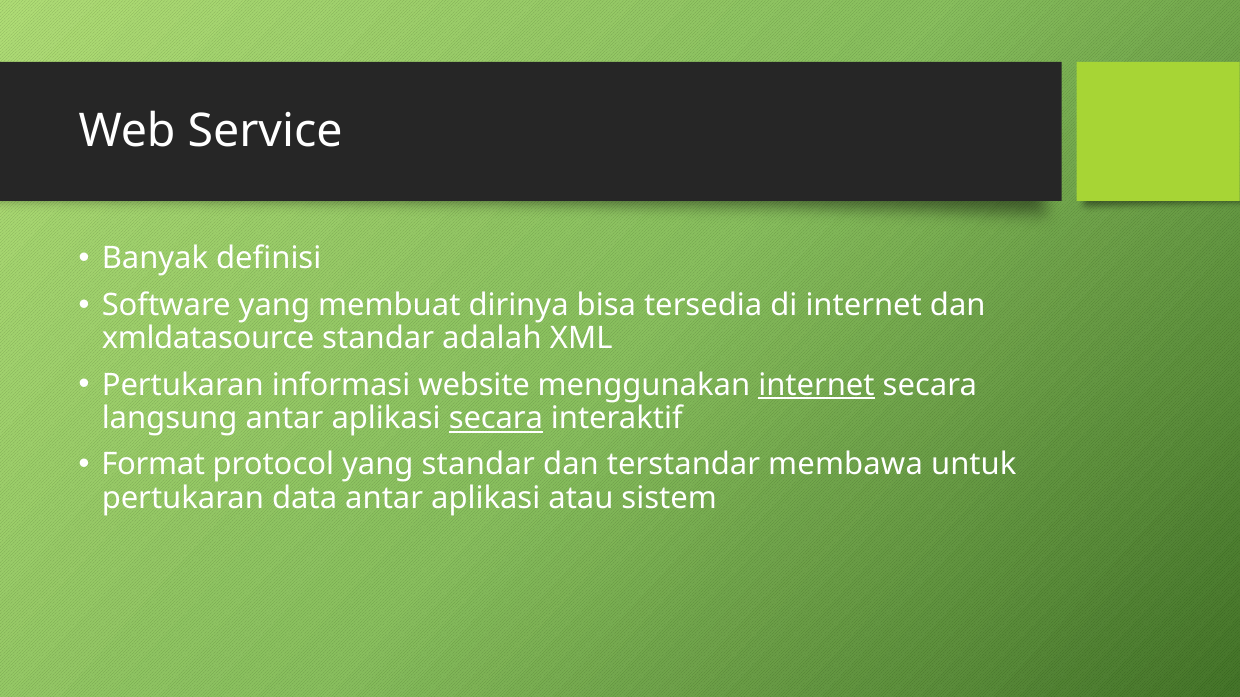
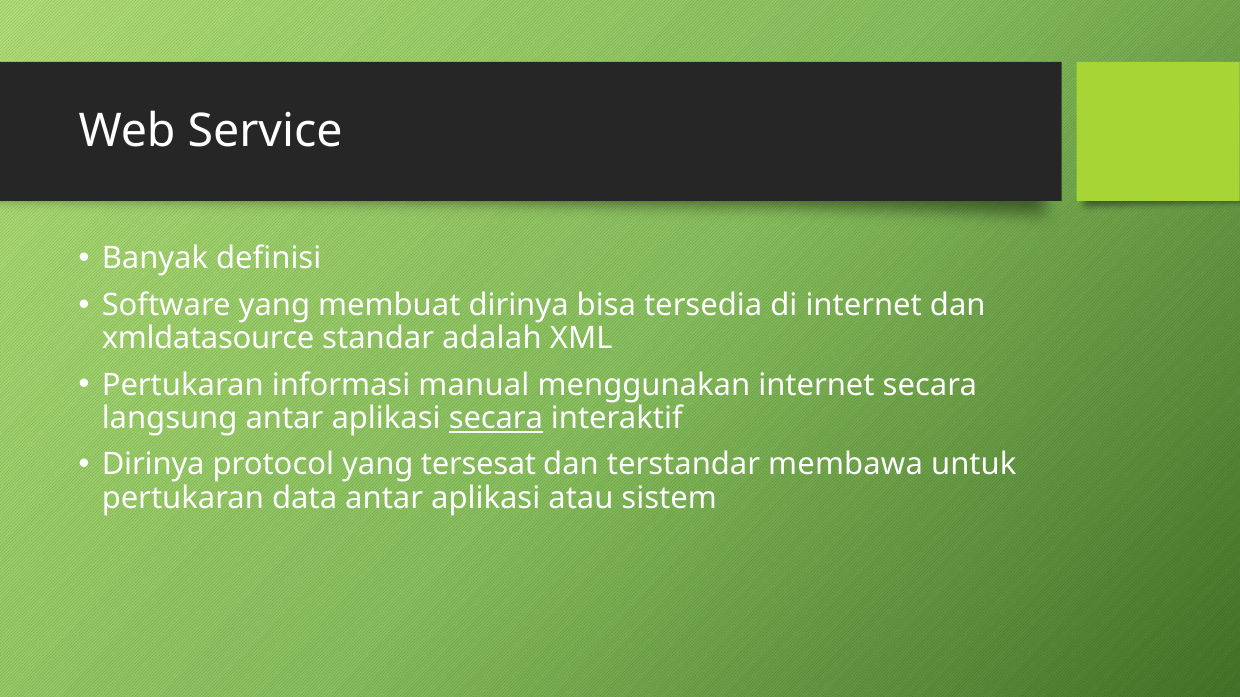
website: website -> manual
internet at (816, 385) underline: present -> none
Format at (153, 465): Format -> Dirinya
yang standar: standar -> tersesat
